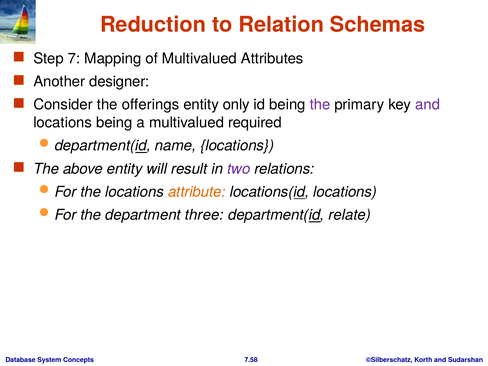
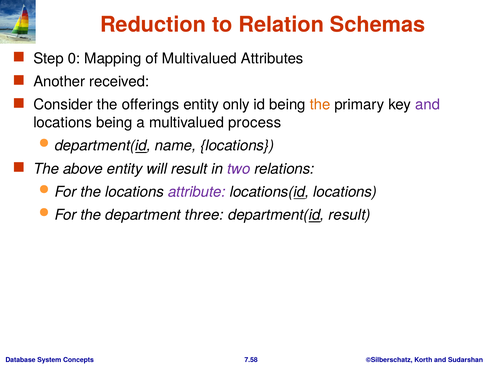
7: 7 -> 0
designer: designer -> received
the at (320, 105) colour: purple -> orange
required: required -> process
attribute colour: orange -> purple
department(id relate: relate -> result
